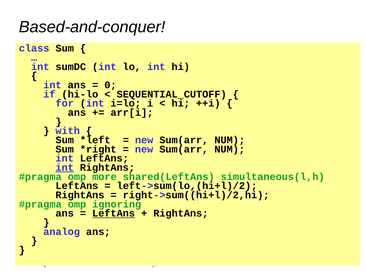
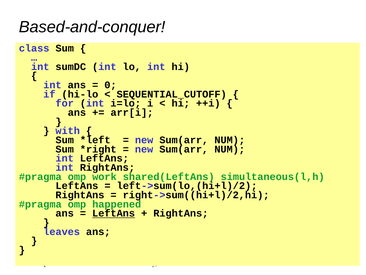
int at (65, 167) underline: present -> none
omp more: more -> work
ignoring: ignoring -> happened
analog: analog -> leaves
